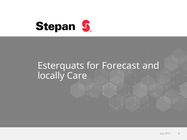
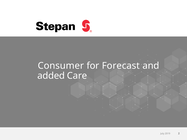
Esterquats: Esterquats -> Consumer
locally: locally -> added
